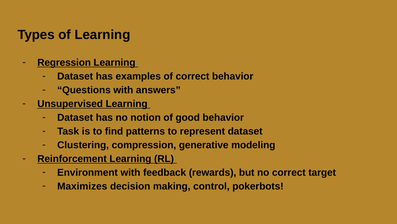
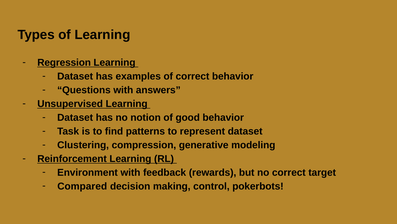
Maximizes: Maximizes -> Compared
